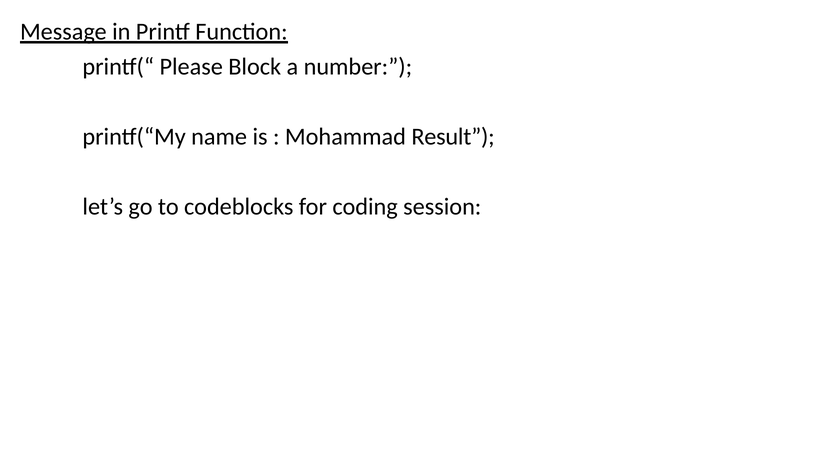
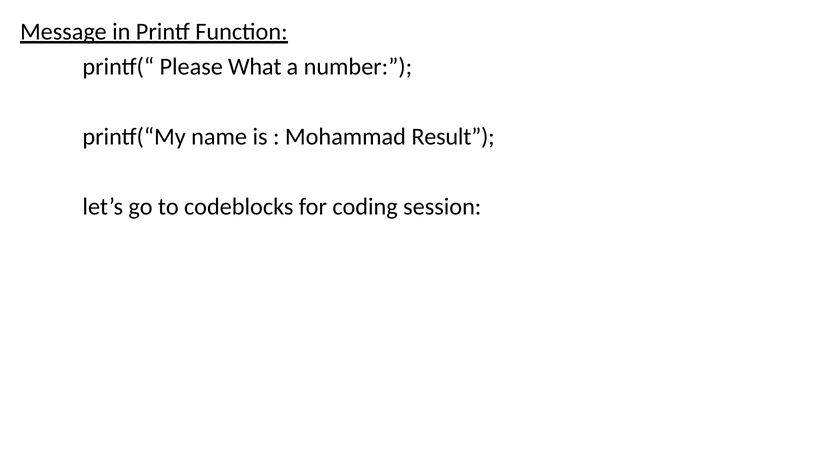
Block: Block -> What
